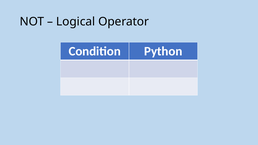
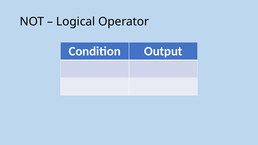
Python: Python -> Output
